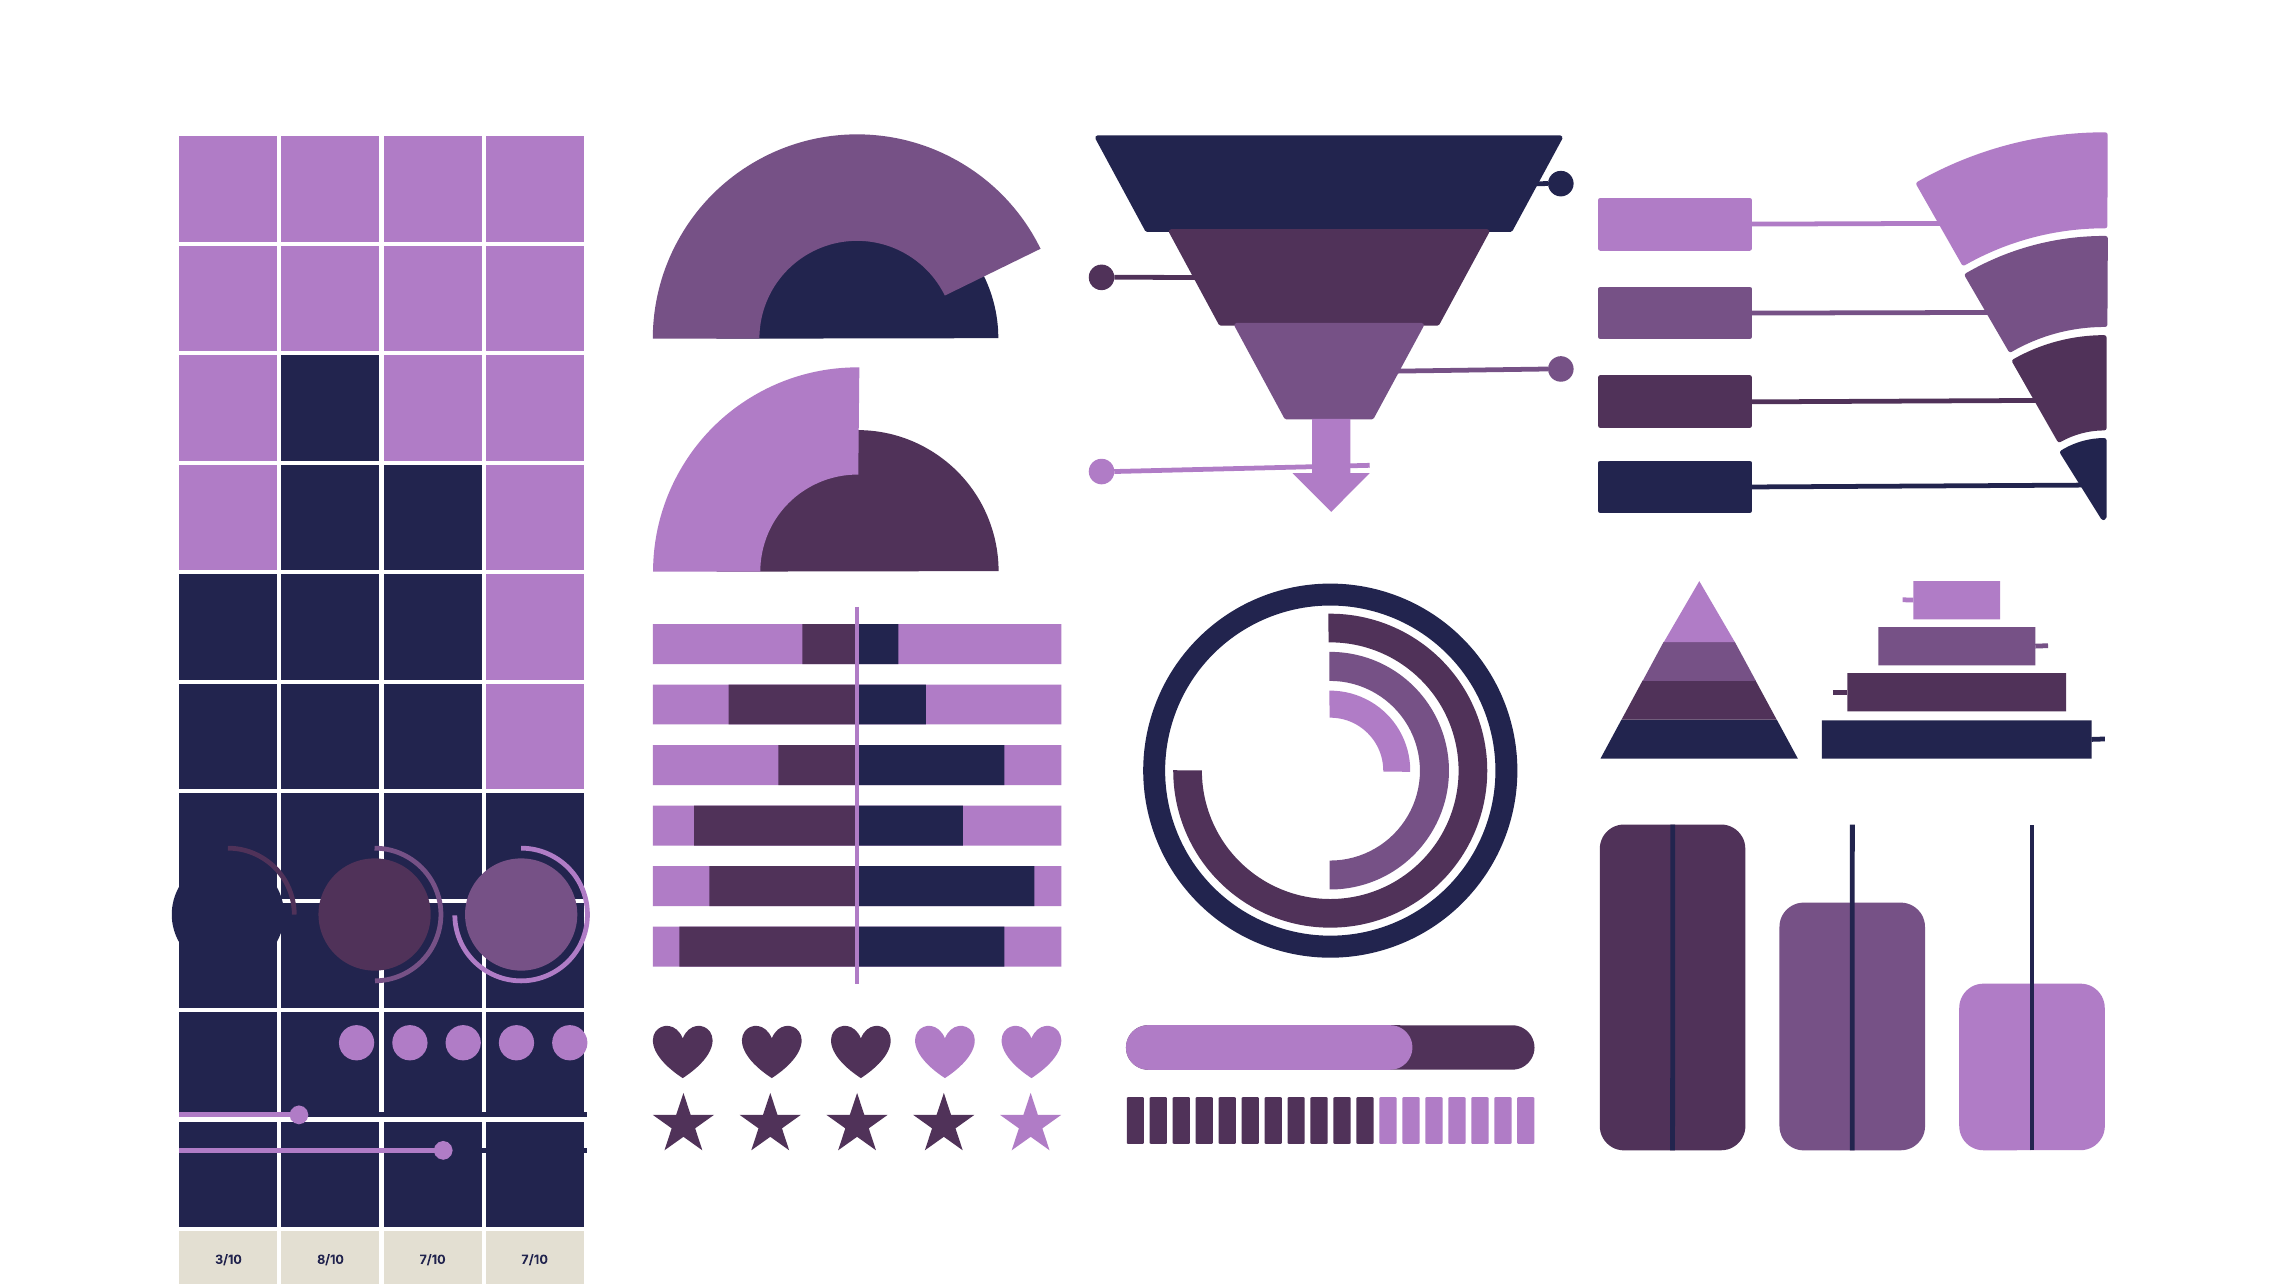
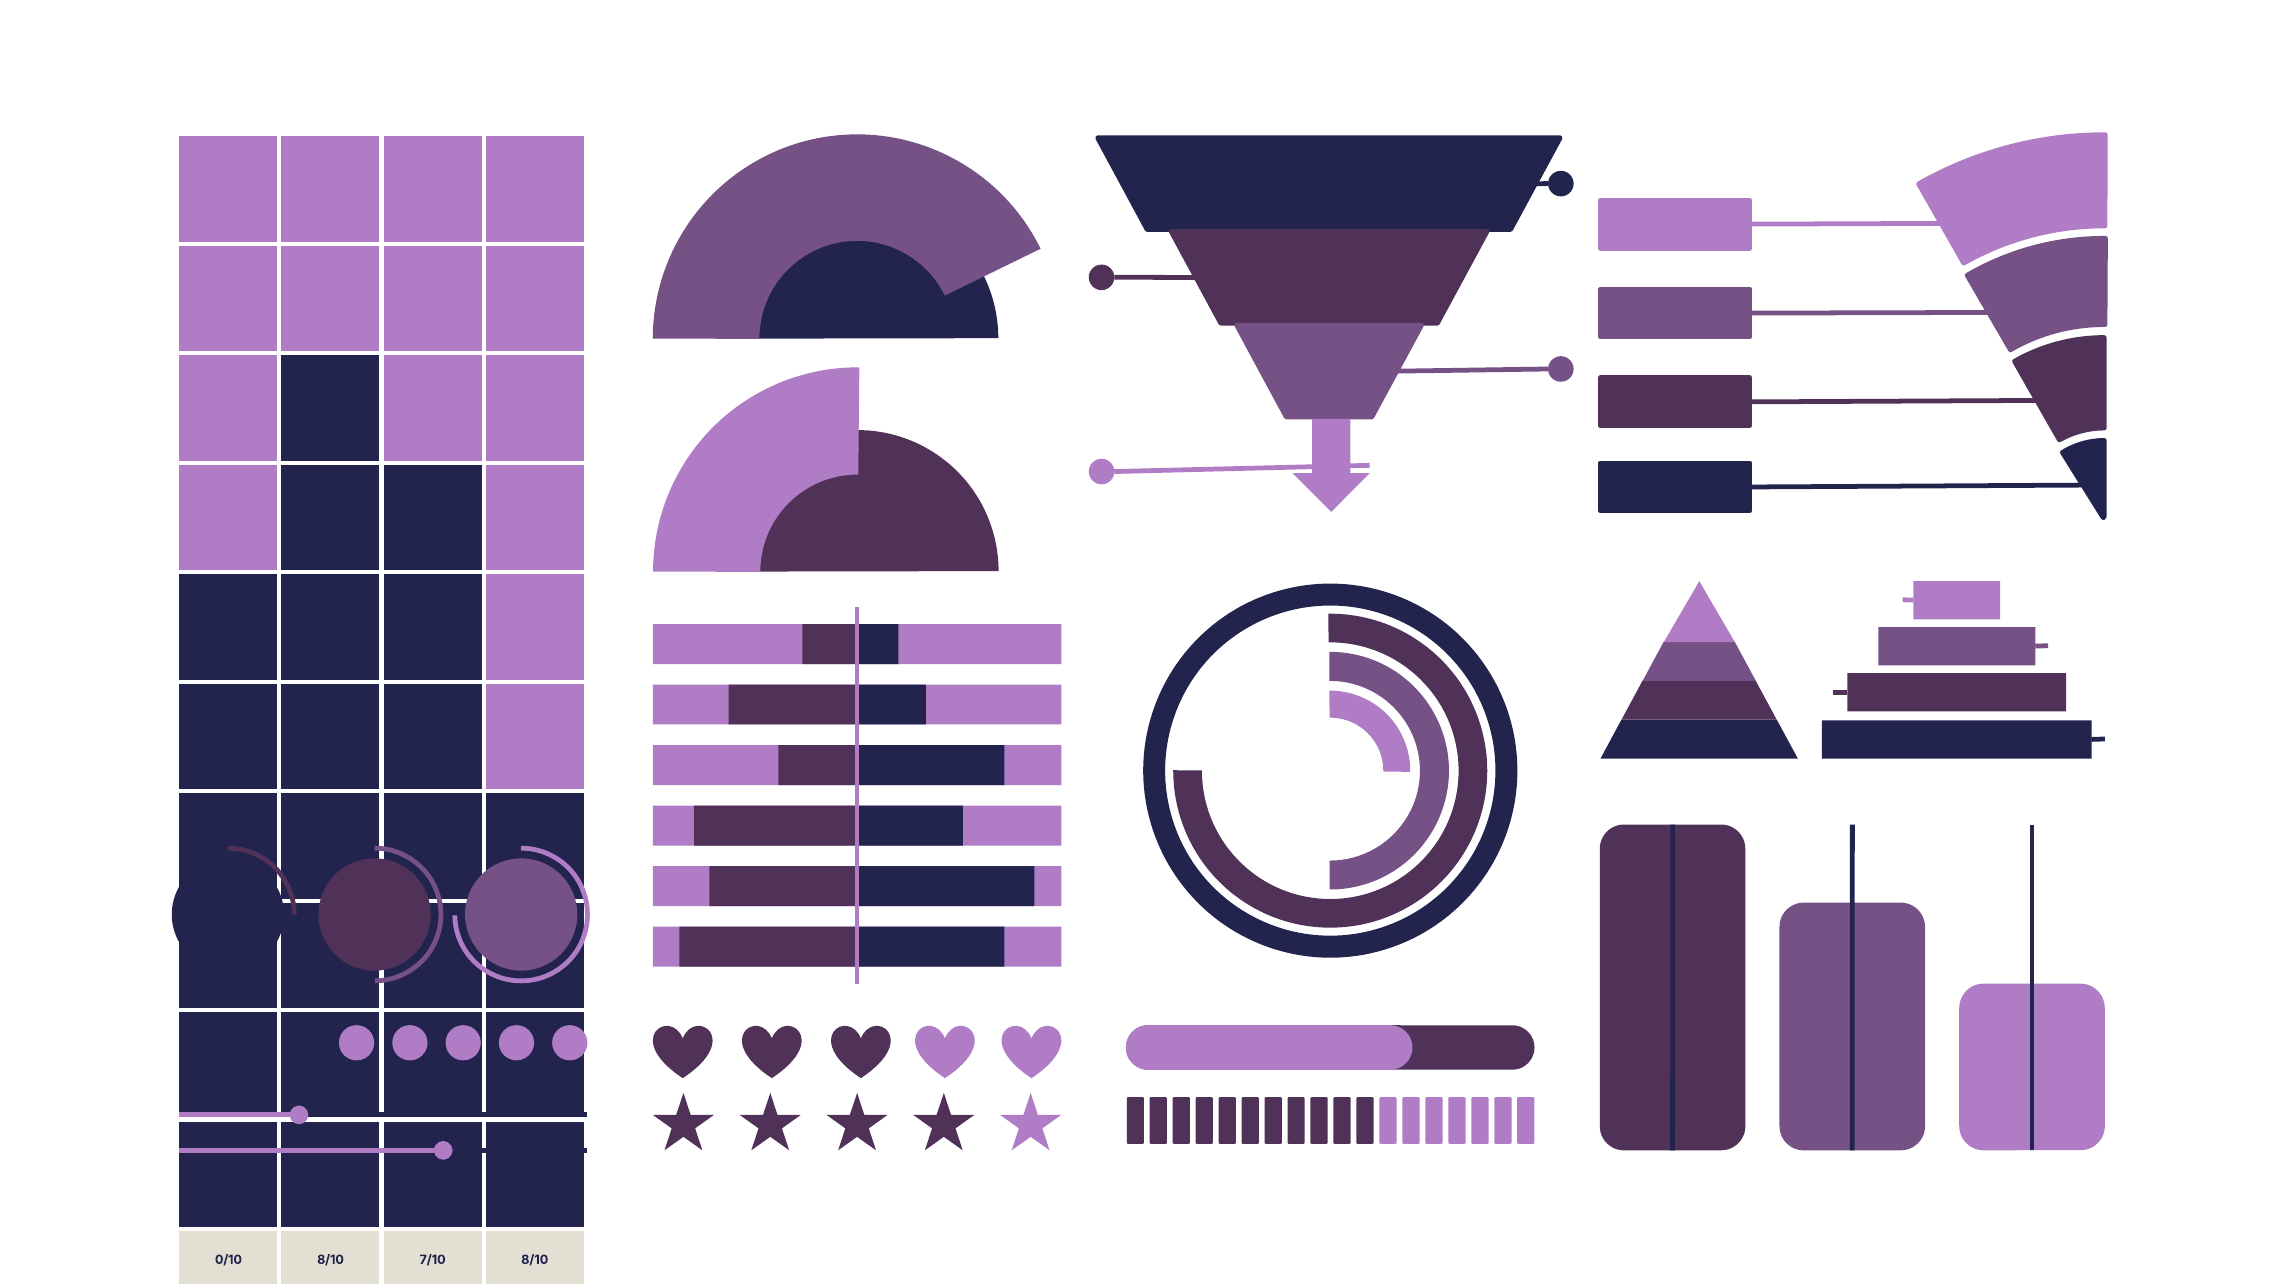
3/10: 3/10 -> 0/10
7/10 7/10: 7/10 -> 8/10
